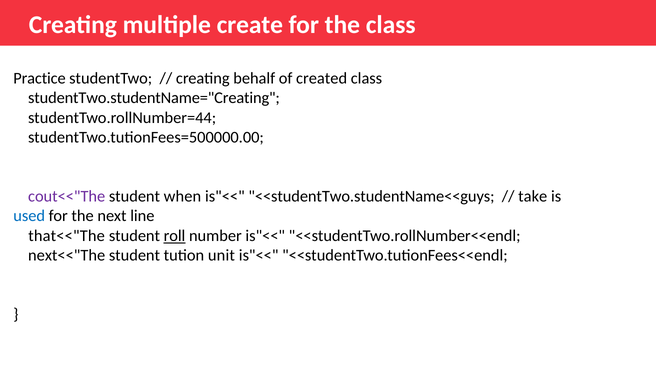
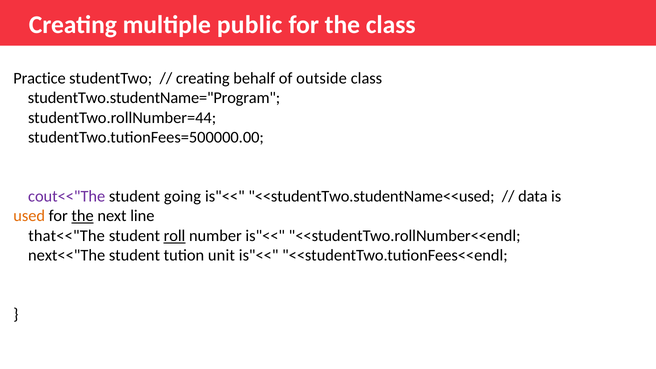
create: create -> public
created: created -> outside
studentTwo.studentName="Creating: studentTwo.studentName="Creating -> studentTwo.studentName="Program
when: when -> going
<<studentTwo.studentName<<guys: <<studentTwo.studentName<<guys -> <<studentTwo.studentName<<used
take: take -> data
used colour: blue -> orange
the at (83, 216) underline: none -> present
